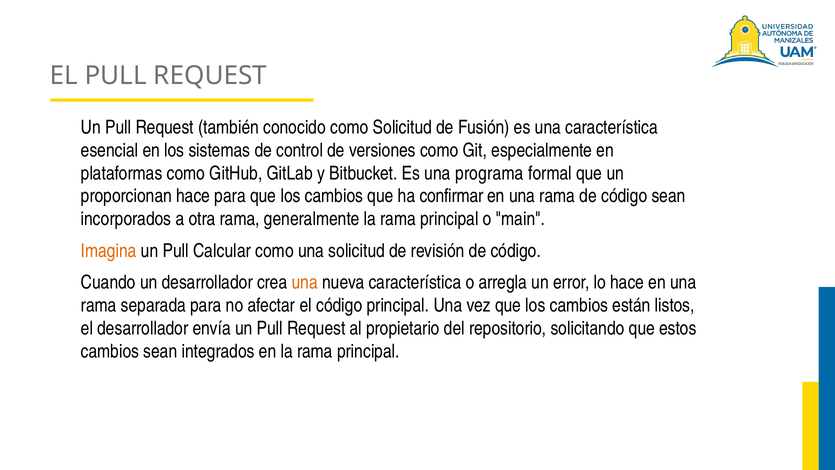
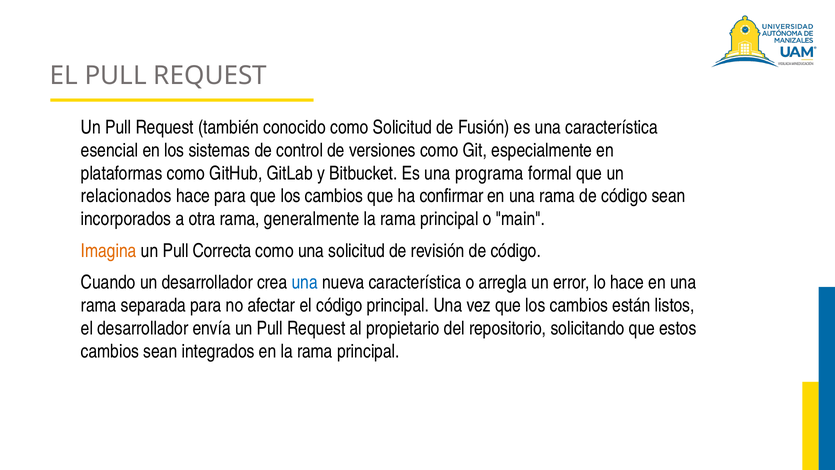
proporcionan: proporcionan -> relacionados
Calcular: Calcular -> Correcta
una at (305, 282) colour: orange -> blue
